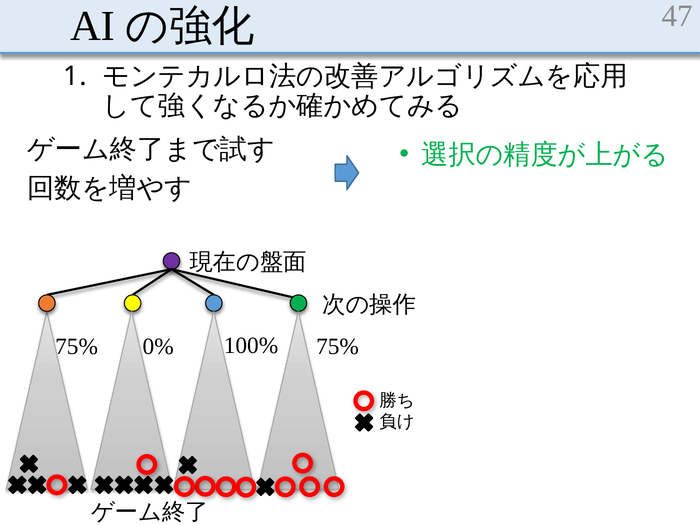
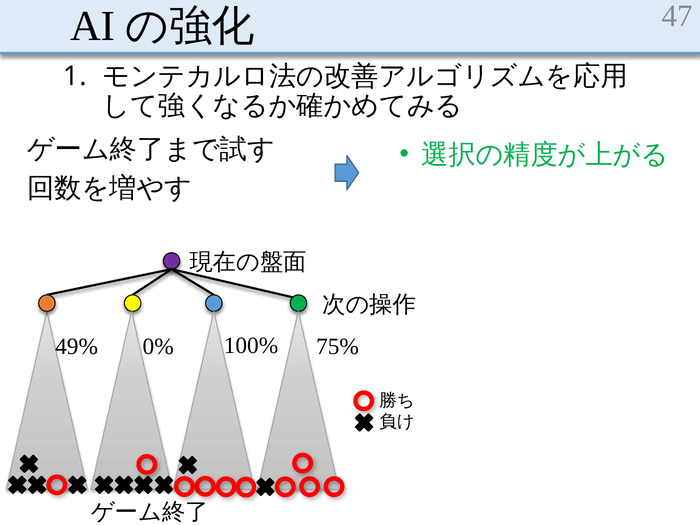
75% at (77, 346): 75% -> 49%
